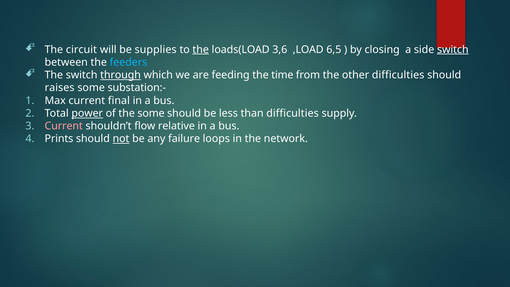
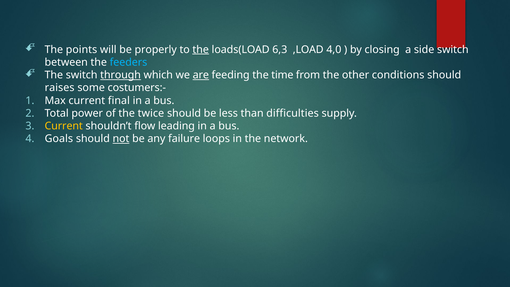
circuit: circuit -> points
supplies: supplies -> properly
3,6: 3,6 -> 6,3
6,5: 6,5 -> 4,0
switch at (453, 50) underline: present -> none
are underline: none -> present
other difficulties: difficulties -> conditions
substation:-: substation:- -> costumers:-
power underline: present -> none
the some: some -> twice
Current at (64, 126) colour: pink -> yellow
relative: relative -> leading
Prints: Prints -> Goals
